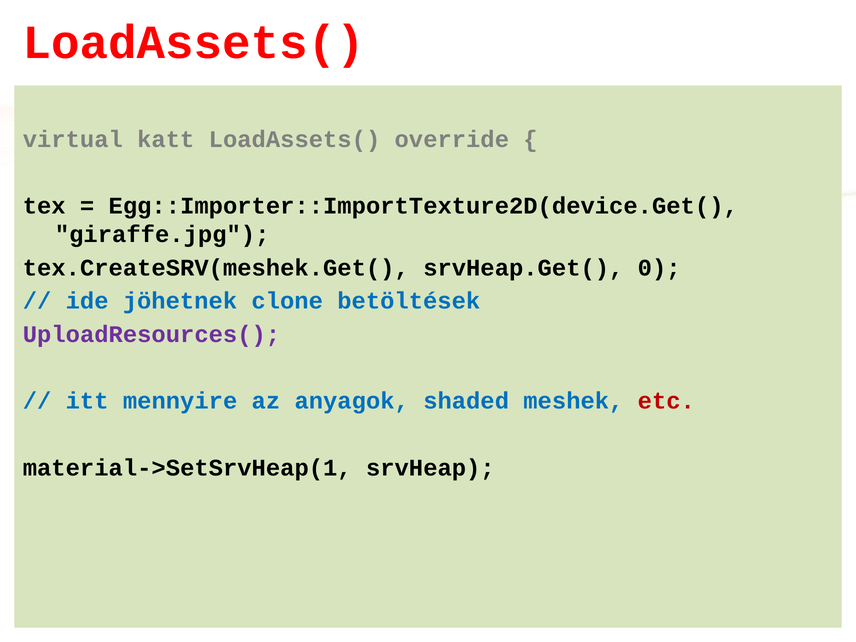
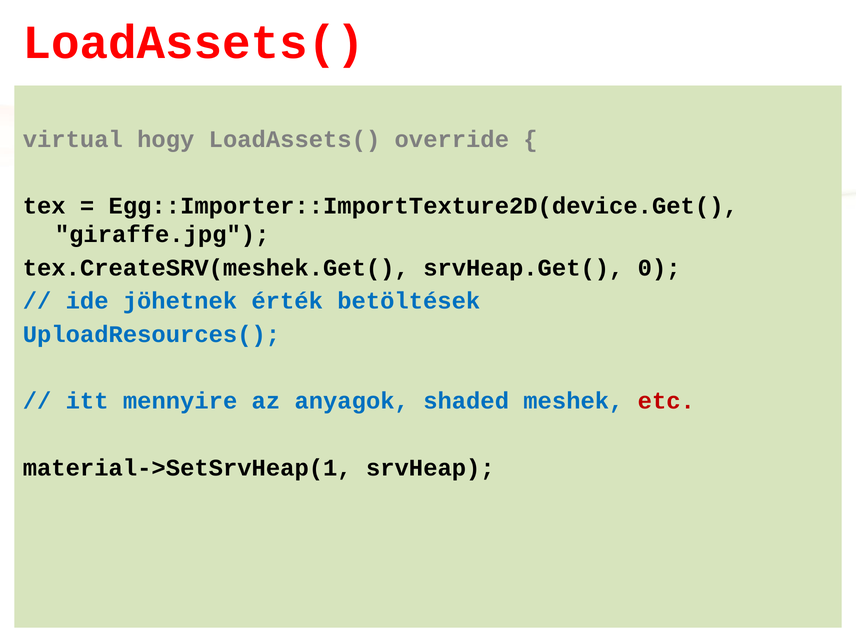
katt: katt -> hogy
clone: clone -> érték
UploadResources( colour: purple -> blue
